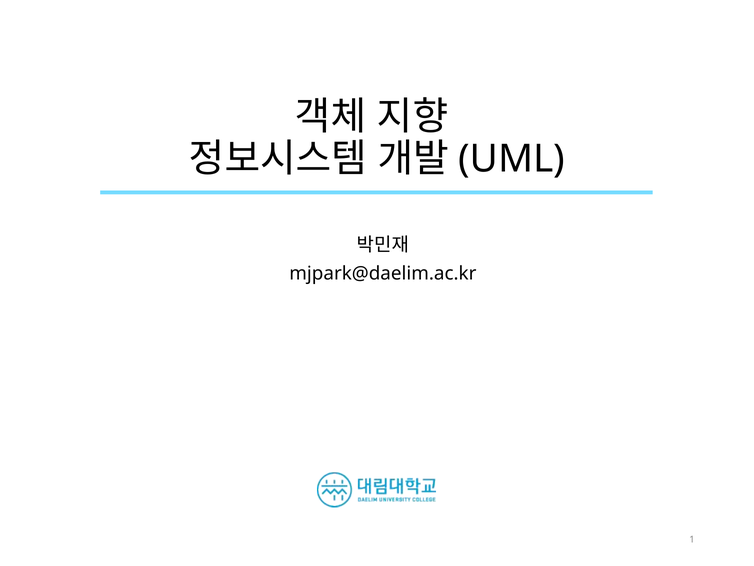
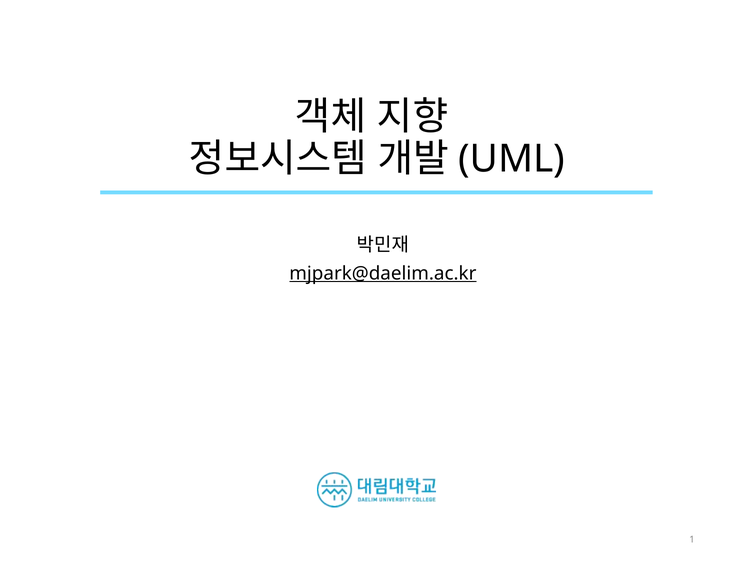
mjpark@daelim.ac.kr underline: none -> present
